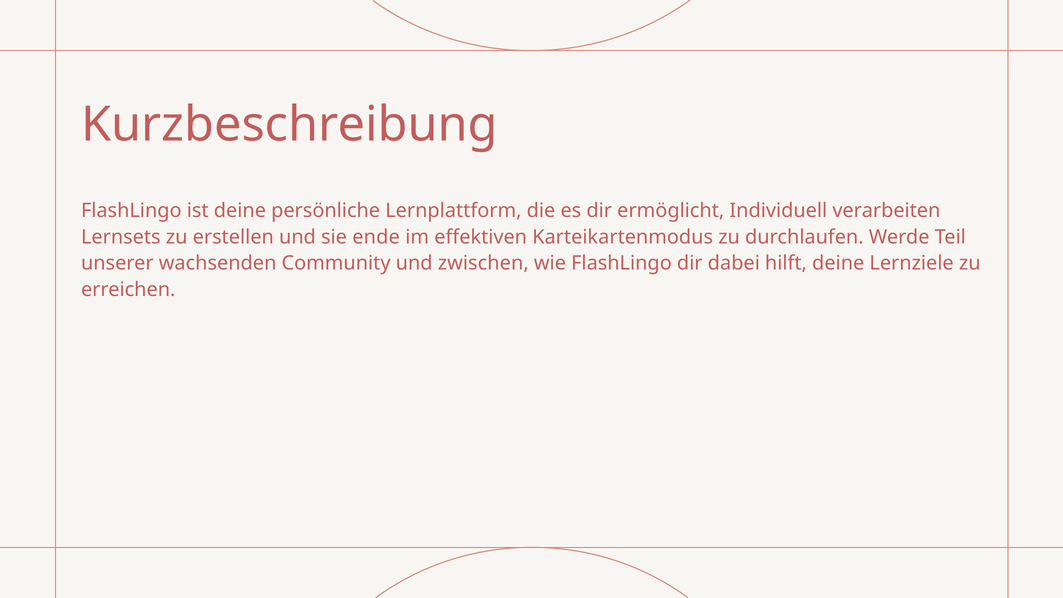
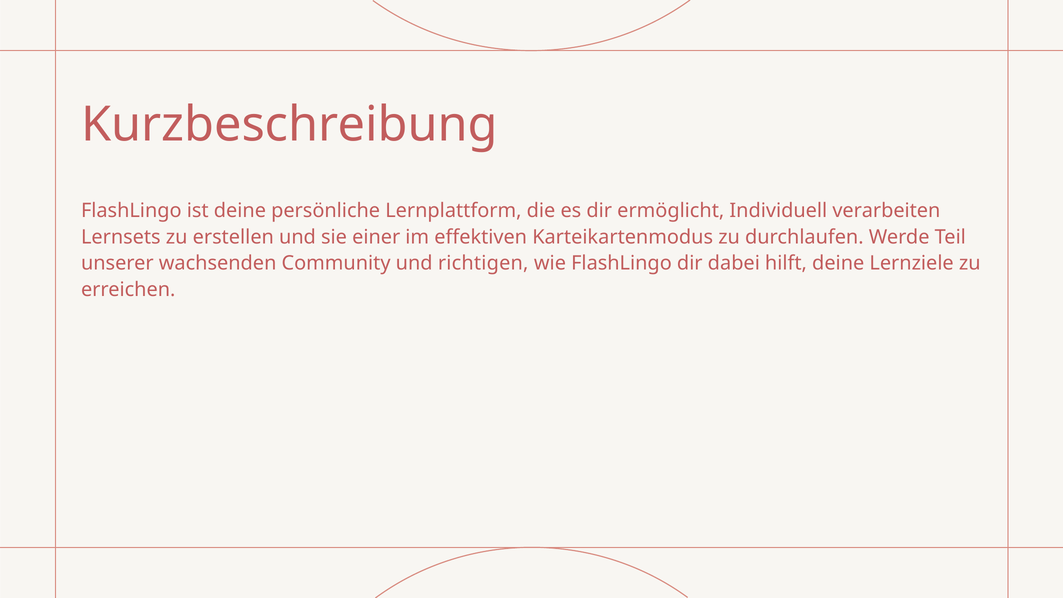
ende: ende -> einer
zwischen: zwischen -> richtigen
